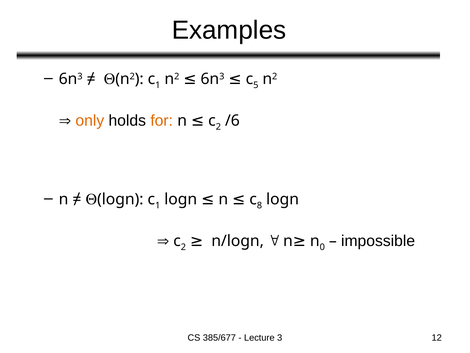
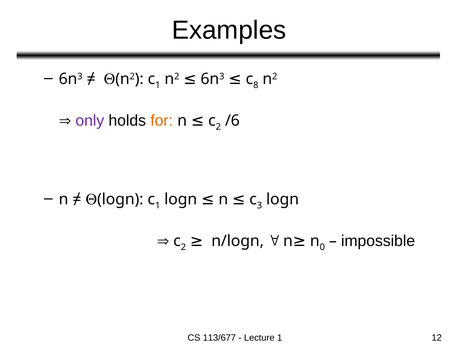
5: 5 -> 8
only colour: orange -> purple
8 at (260, 205): 8 -> 3
385/677: 385/677 -> 113/677
Lecture 3: 3 -> 1
